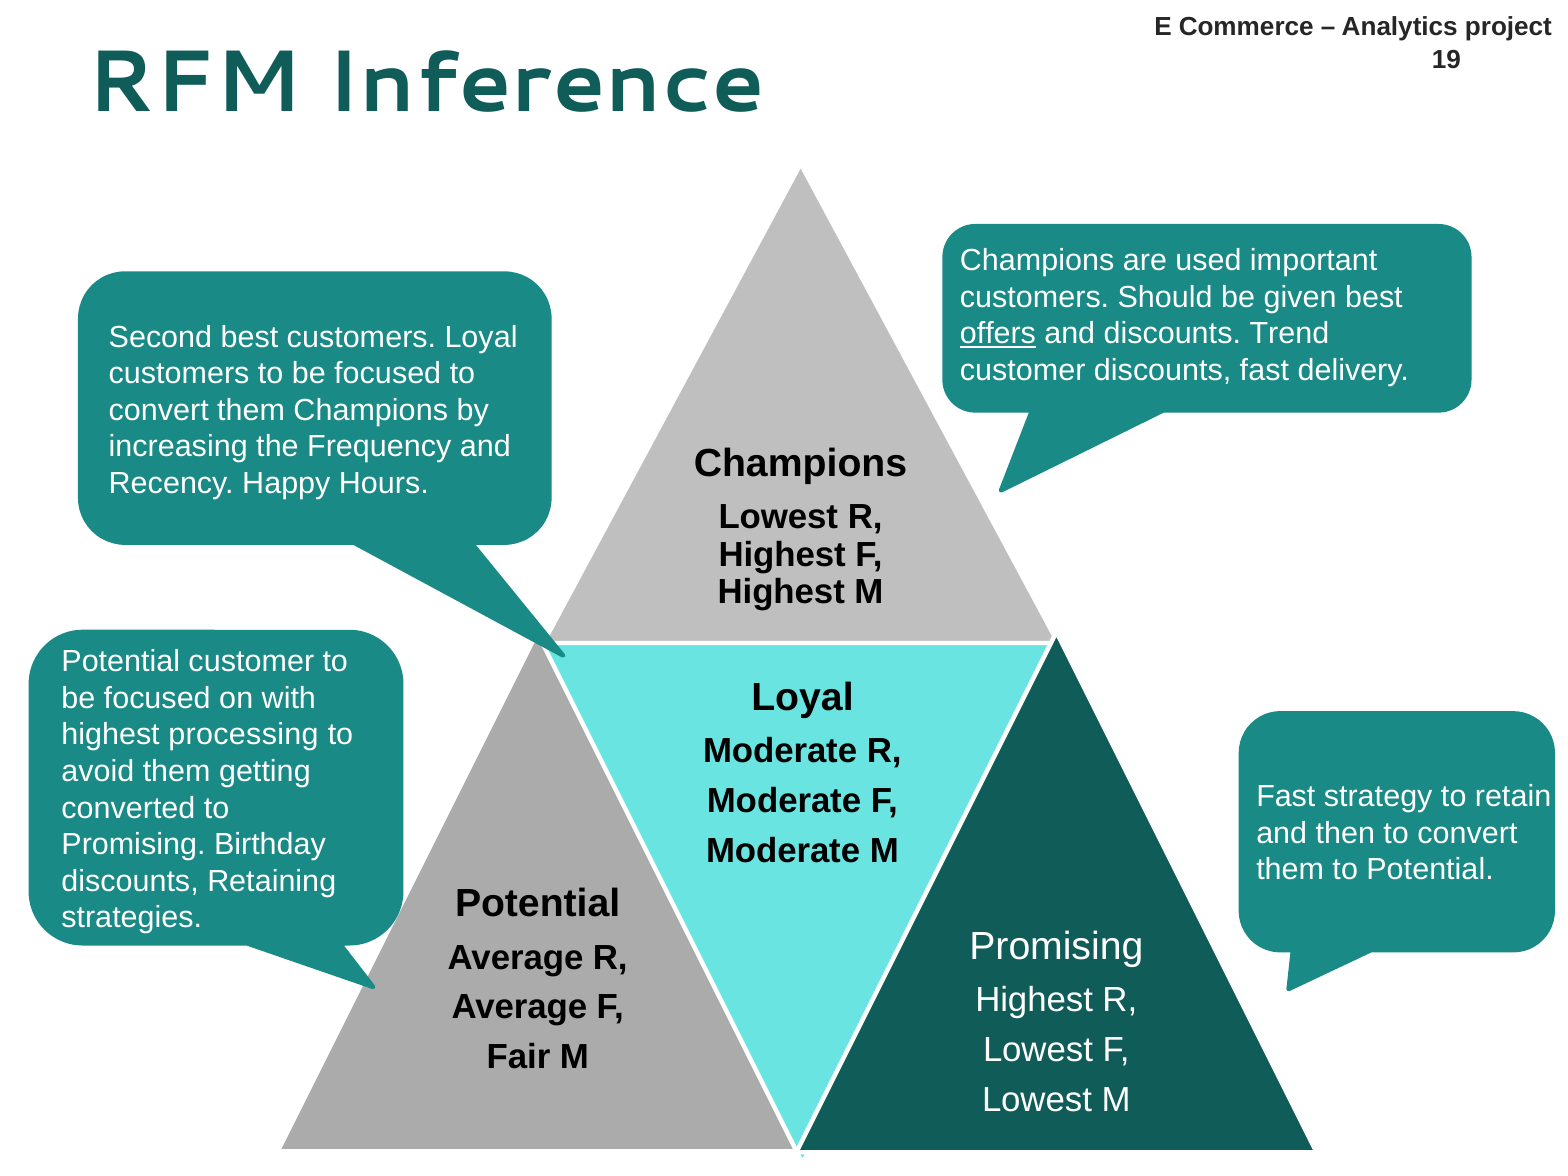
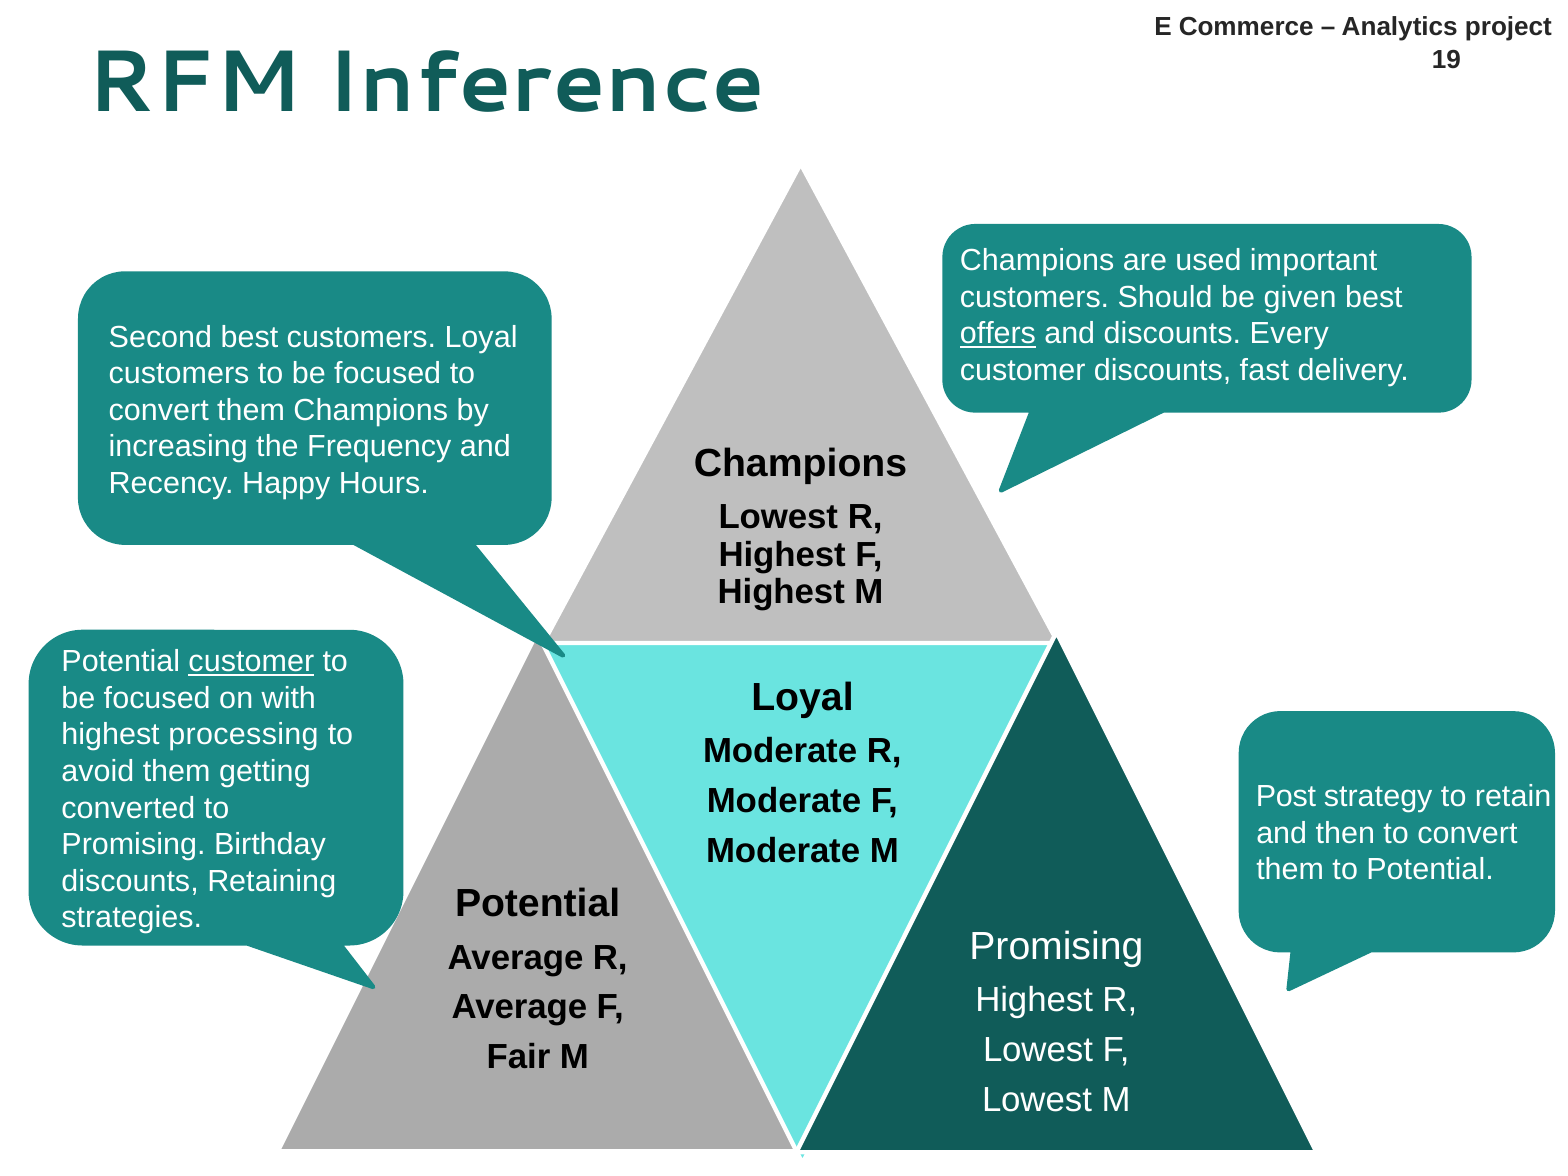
Trend: Trend -> Every
customer at (251, 662) underline: none -> present
Fast at (1286, 797): Fast -> Post
